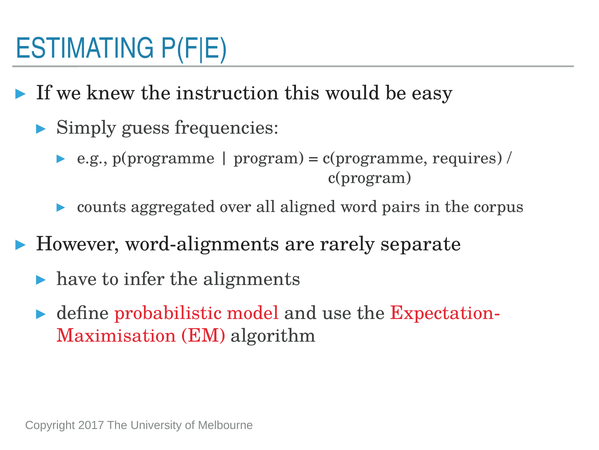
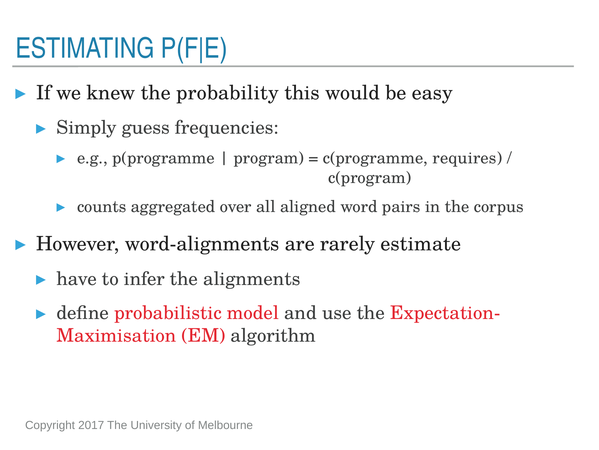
instruction: instruction -> probability
separate: separate -> estimate
